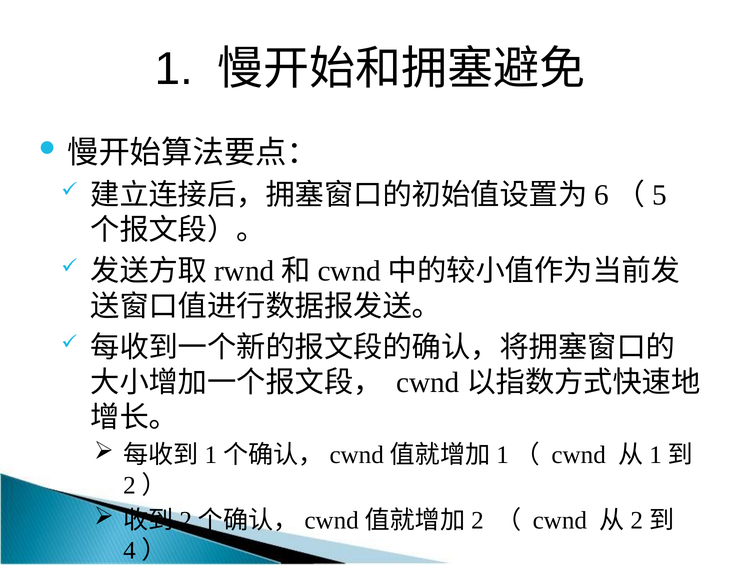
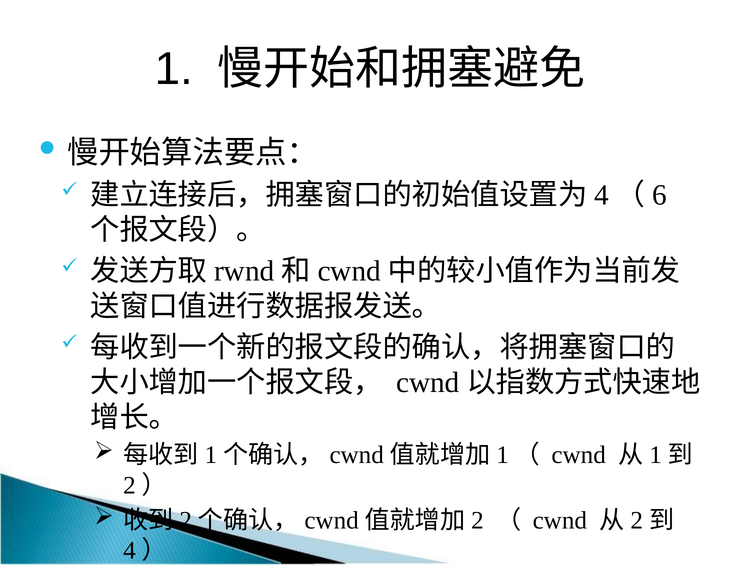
6: 6 -> 4
5: 5 -> 6
